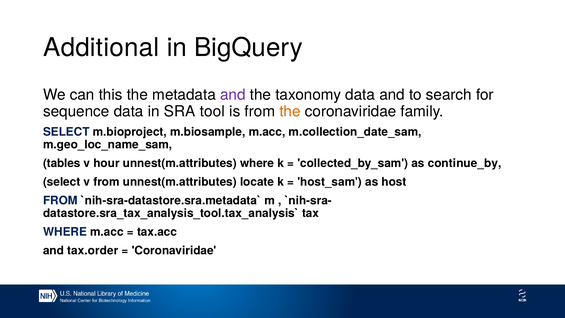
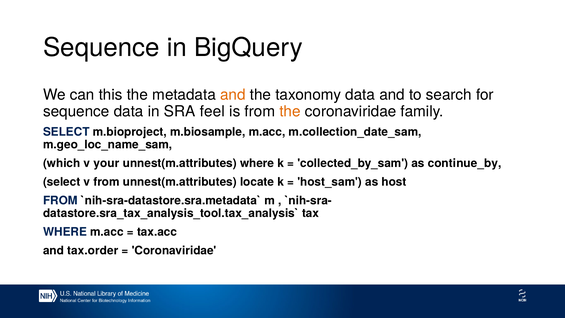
Additional at (101, 47): Additional -> Sequence
and at (233, 95) colour: purple -> orange
tool: tool -> feel
tables: tables -> which
hour: hour -> your
